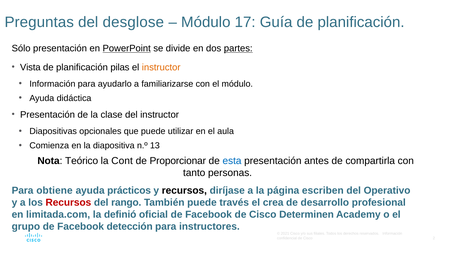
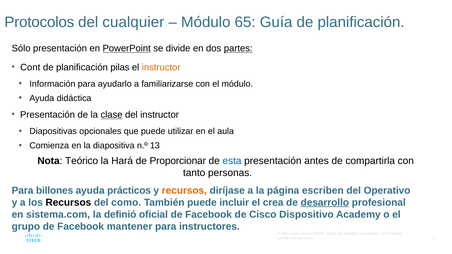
Preguntas: Preguntas -> Protocolos
desglose: desglose -> cualquier
17: 17 -> 65
Vista: Vista -> Cont
clase underline: none -> present
Cont: Cont -> Hará
obtiene: obtiene -> billones
recursos at (184, 191) colour: black -> orange
Recursos at (68, 203) colour: red -> black
rango: rango -> como
través: través -> incluir
desarrollo underline: none -> present
limitada.com: limitada.com -> sistema.com
Determinen: Determinen -> Dispositivo
detección: detección -> mantener
